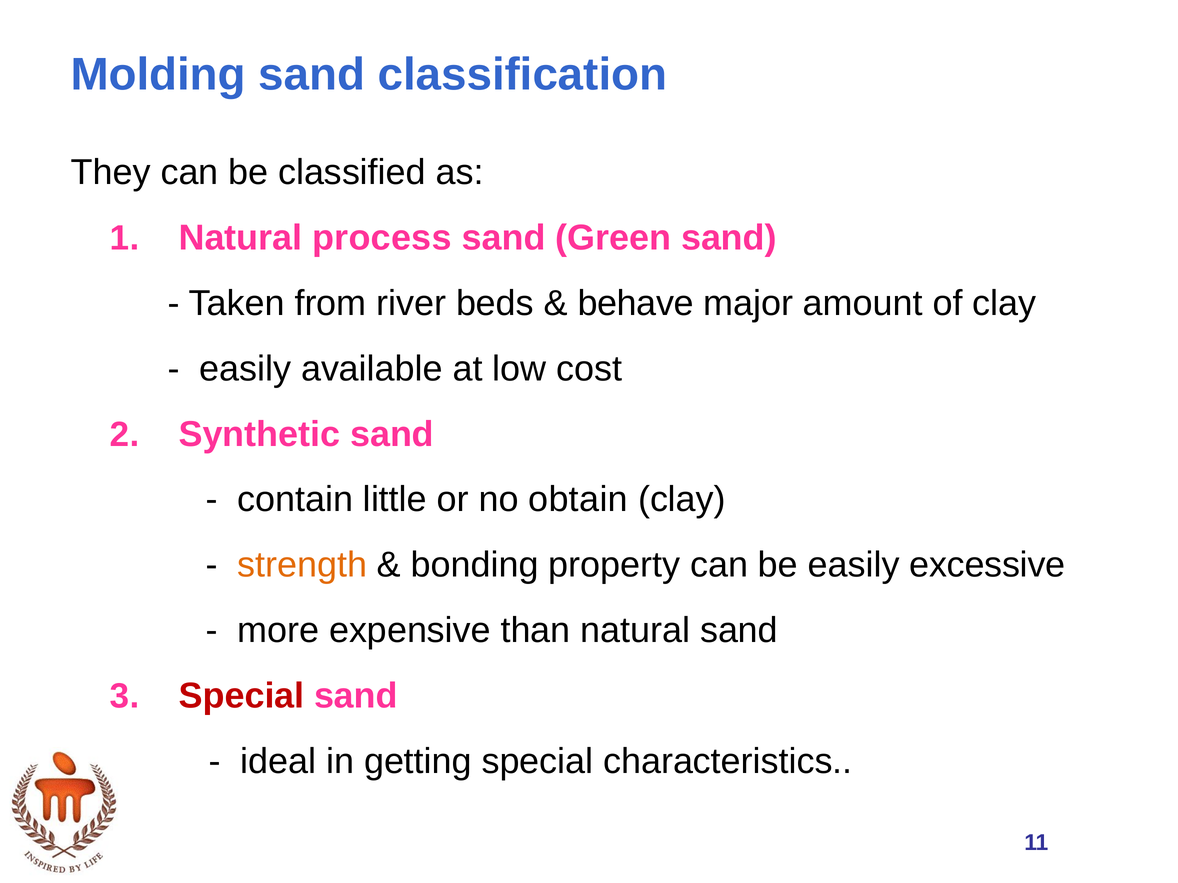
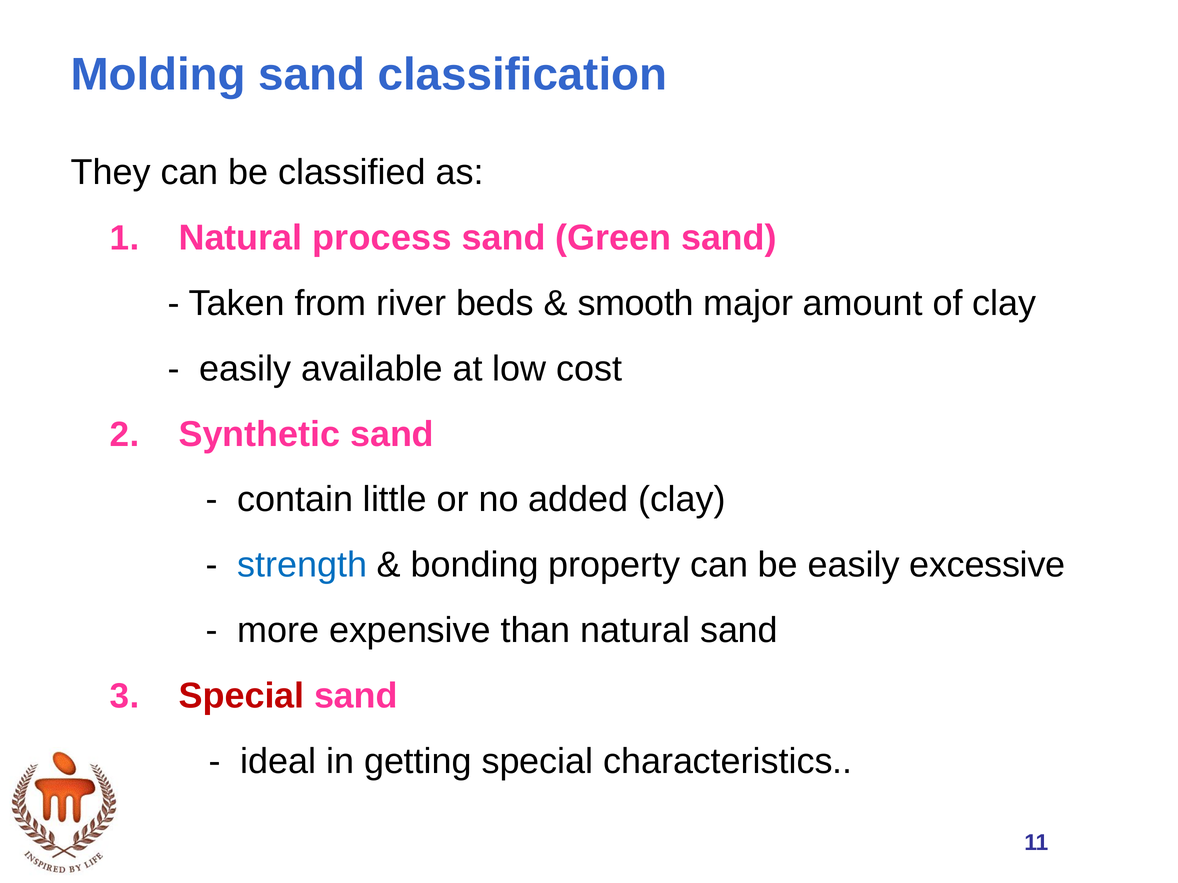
behave: behave -> smooth
obtain: obtain -> added
strength colour: orange -> blue
